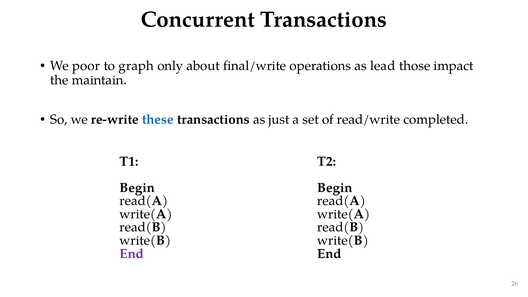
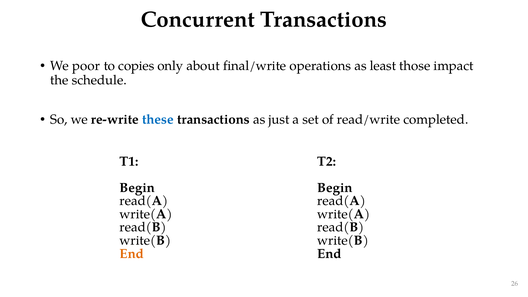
graph: graph -> copies
lead: lead -> least
maintain: maintain -> schedule
End at (132, 254) colour: purple -> orange
